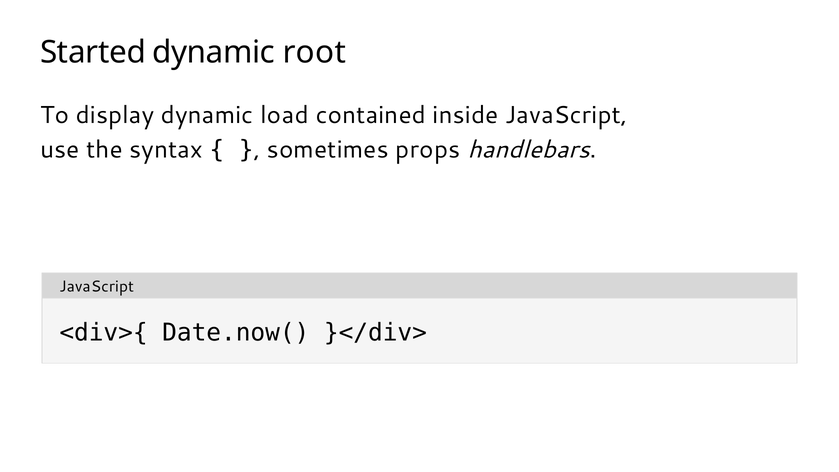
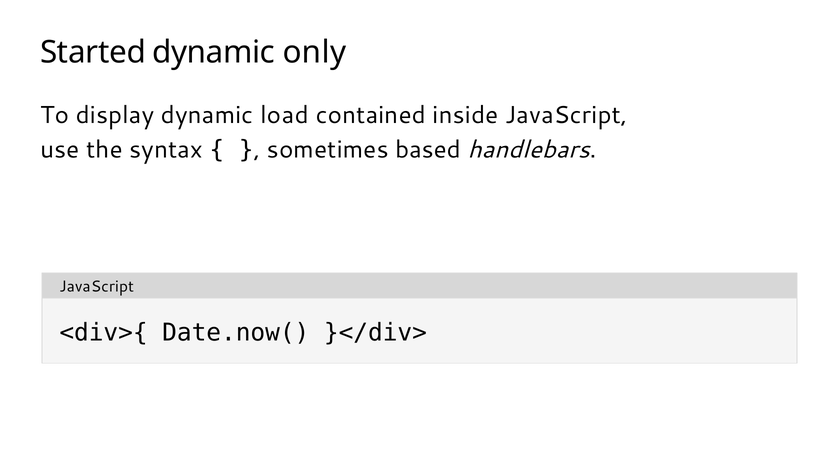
root: root -> only
props: props -> based
